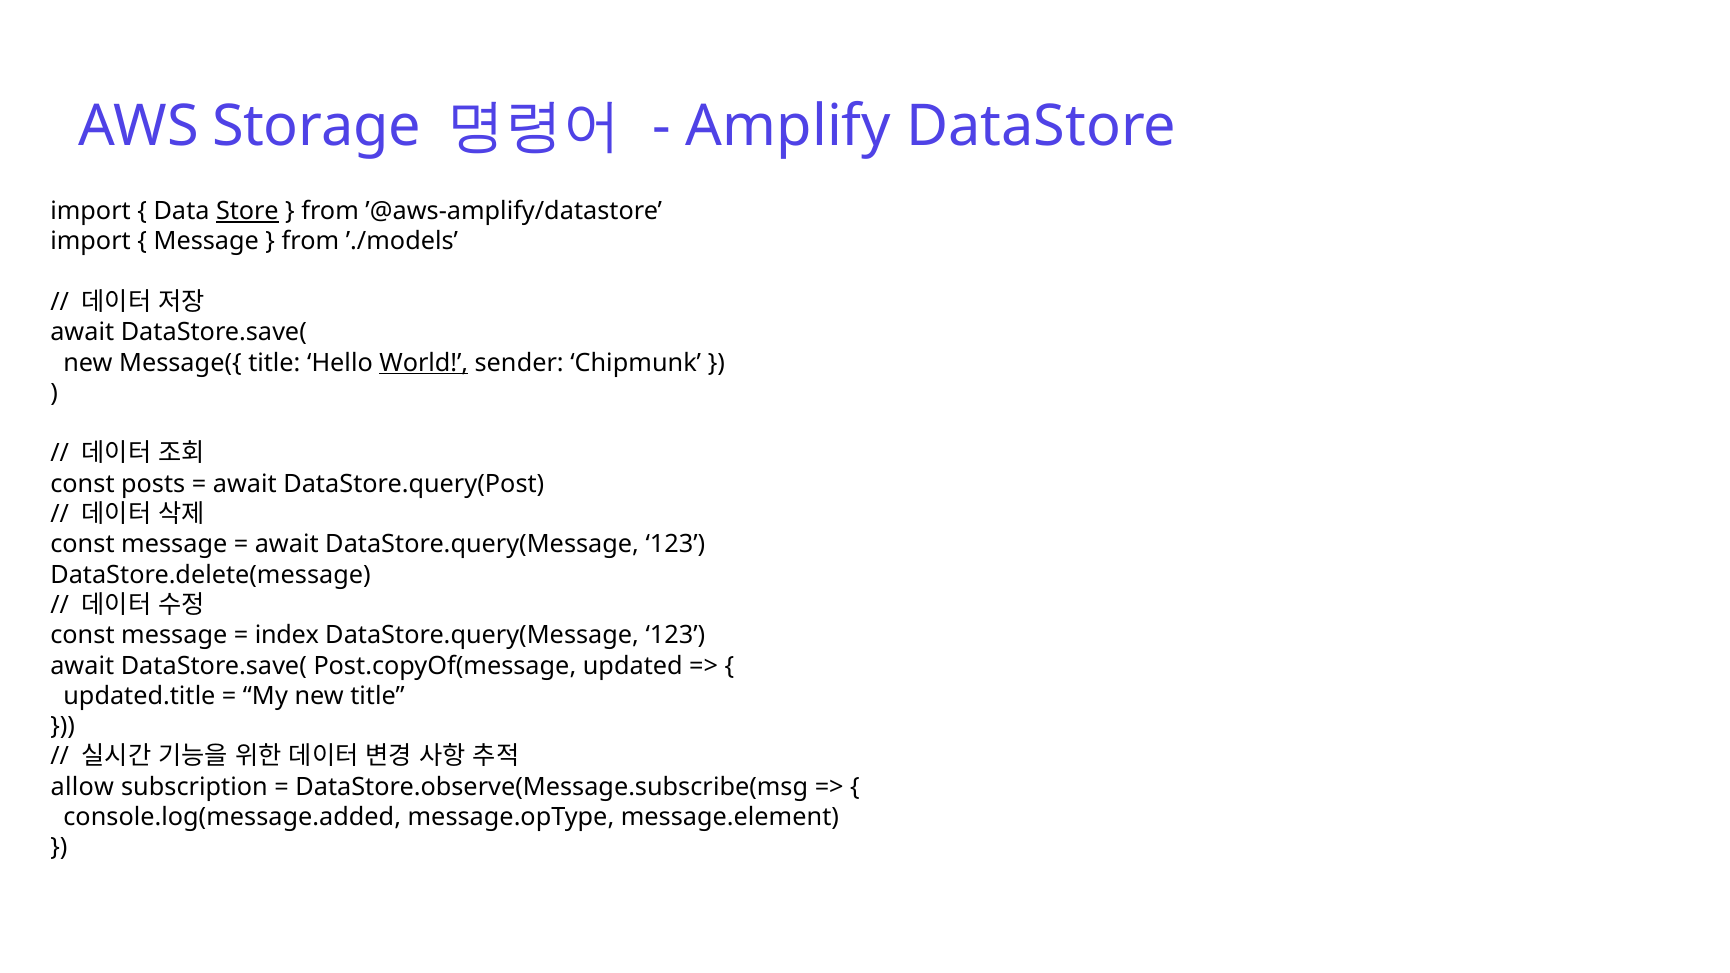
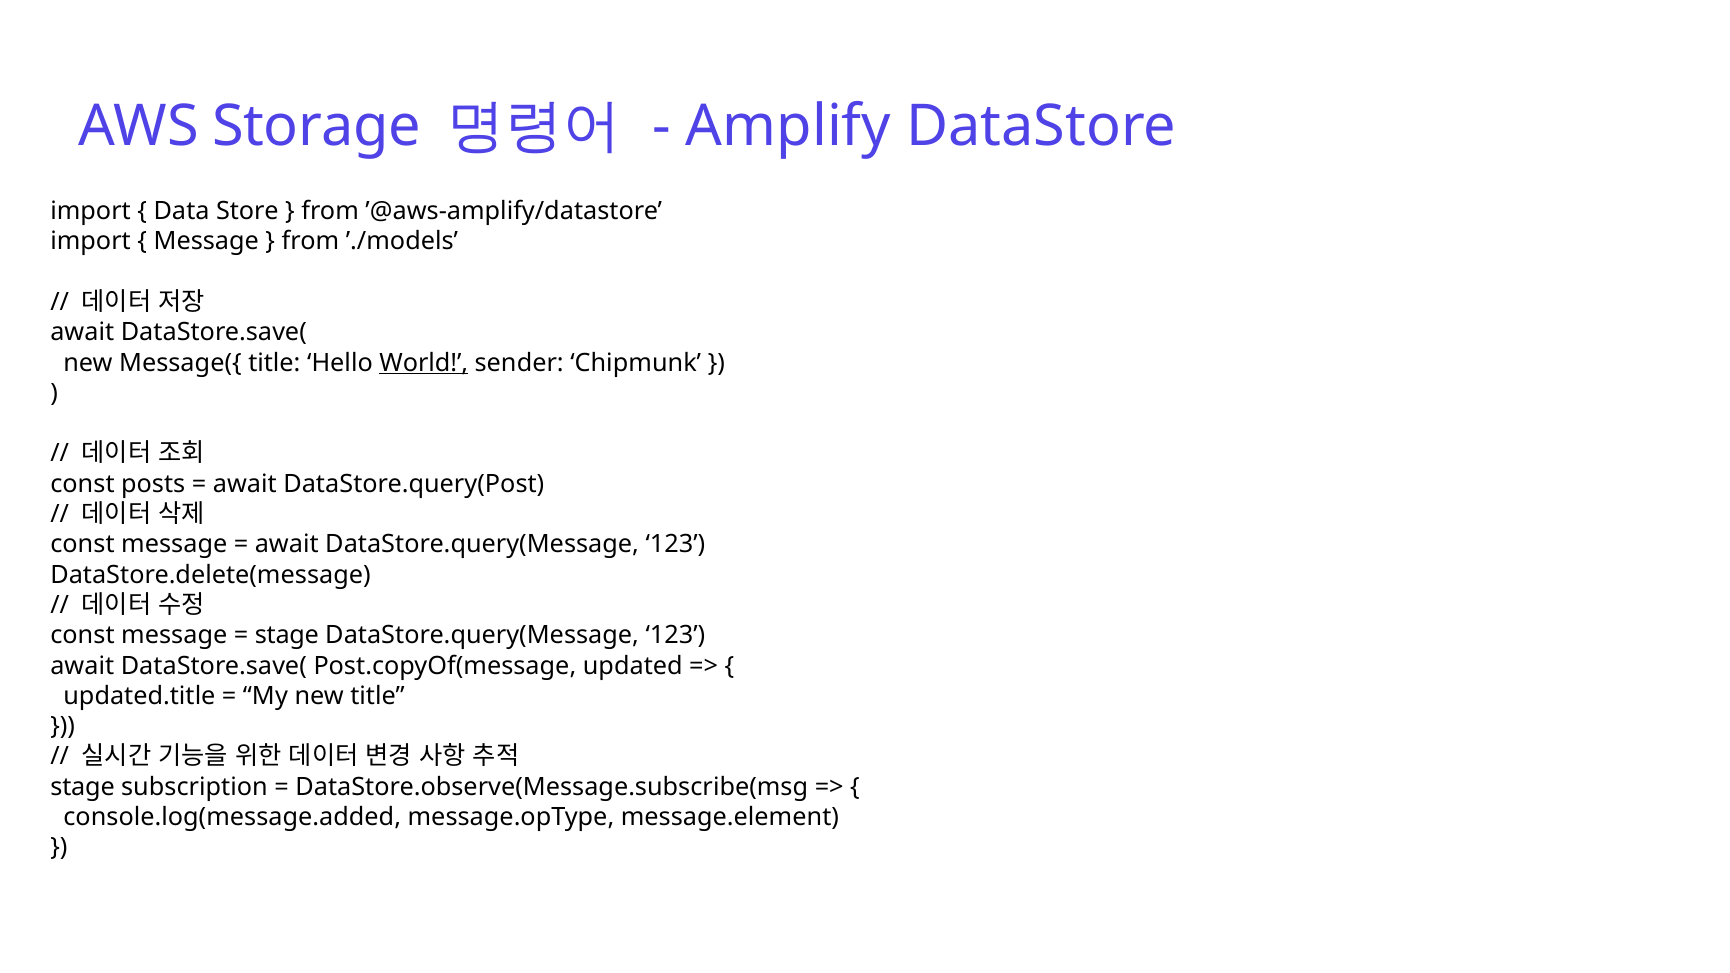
Store underline: present -> none
index at (287, 635): index -> stage
allow at (82, 787): allow -> stage
